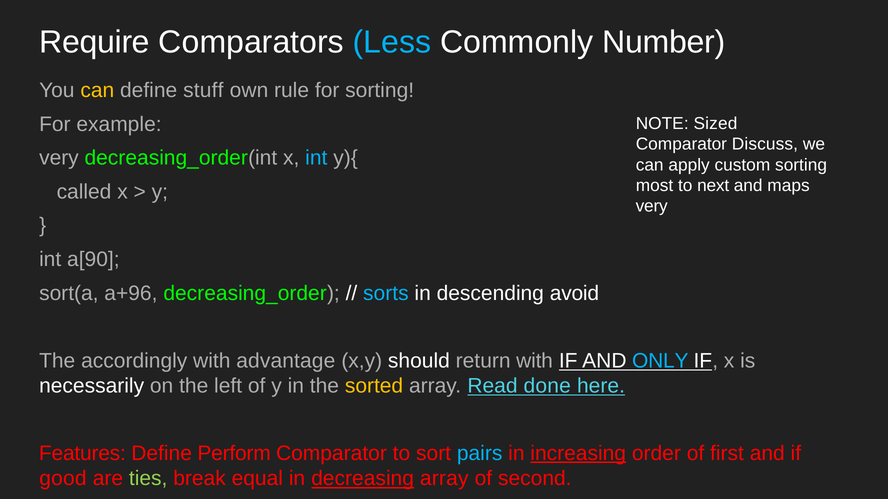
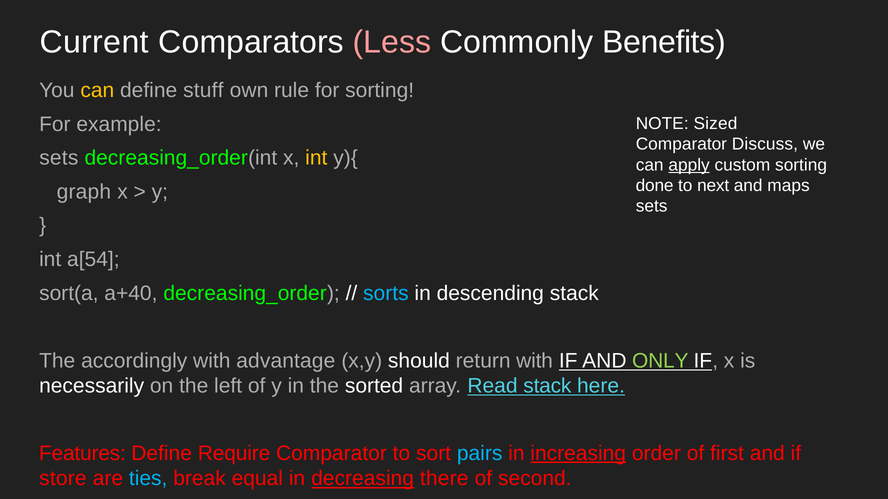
Require: Require -> Current
Less colour: light blue -> pink
Number: Number -> Benefits
very at (59, 158): very -> sets
int at (316, 158) colour: light blue -> yellow
apply underline: none -> present
most: most -> done
called: called -> graph
very at (652, 207): very -> sets
a[90: a[90 -> a[54
a+96: a+96 -> a+40
descending avoid: avoid -> stack
ONLY colour: light blue -> light green
sorted colour: yellow -> white
Read done: done -> stack
Perform: Perform -> Require
good: good -> store
ties colour: light green -> light blue
decreasing array: array -> there
